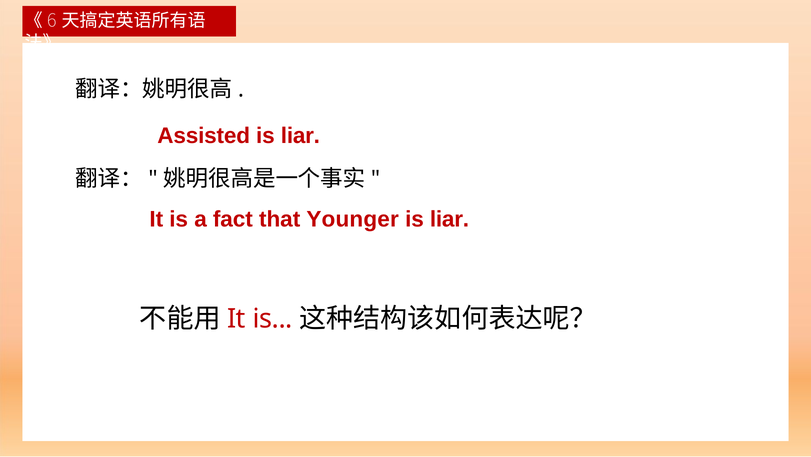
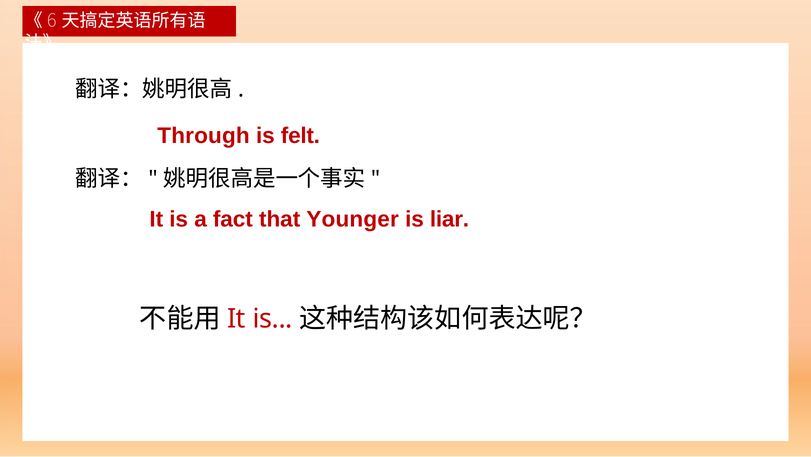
Assisted: Assisted -> Through
liar at (300, 136): liar -> felt
